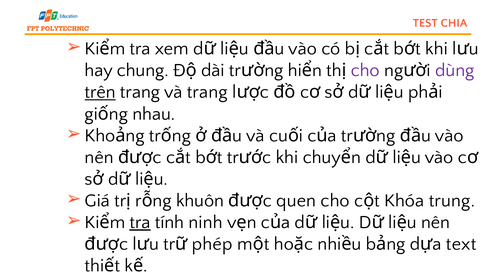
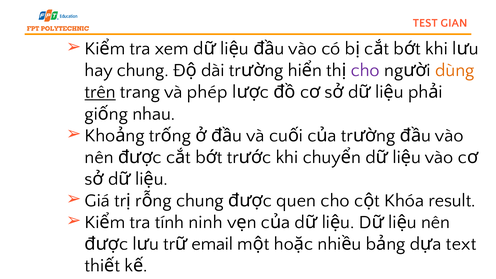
CHIA: CHIA -> GIAN
dùng colour: purple -> orange
và trang: trang -> phép
khuôn at (200, 201): khuôn -> chung
trung: trung -> result
tra at (140, 222) underline: present -> none
phép: phép -> email
